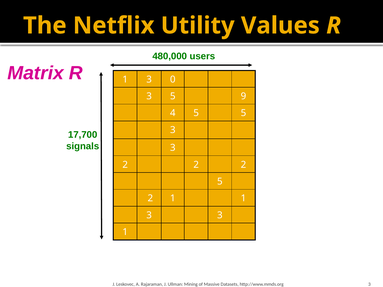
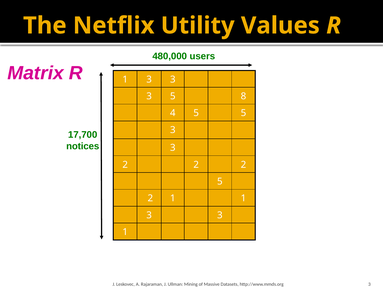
0 at (173, 79): 0 -> 3
9: 9 -> 8
signals: signals -> notices
